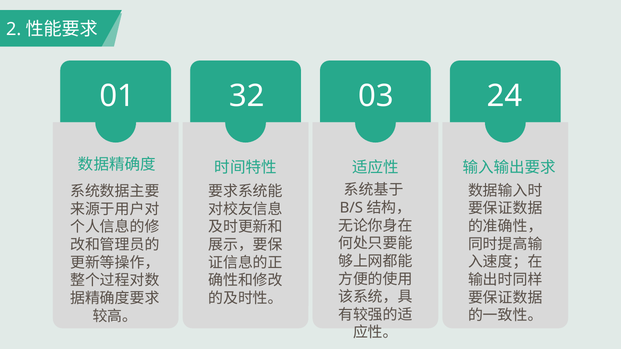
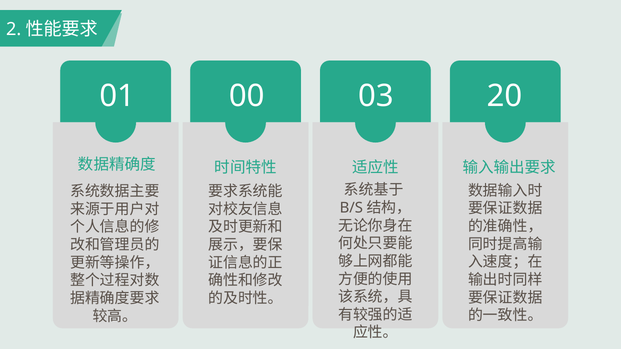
32: 32 -> 00
24: 24 -> 20
